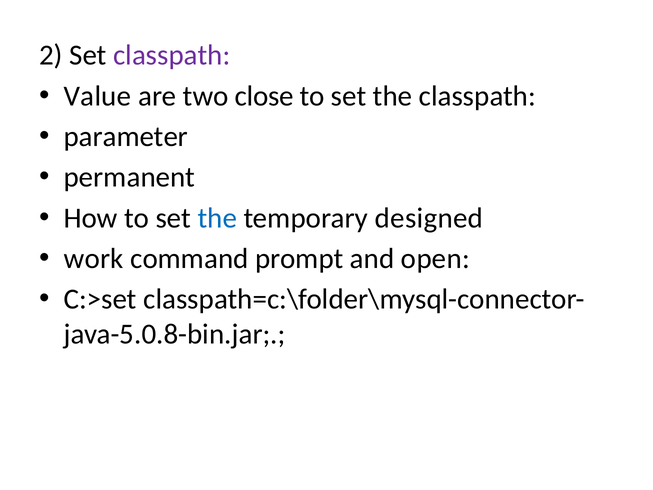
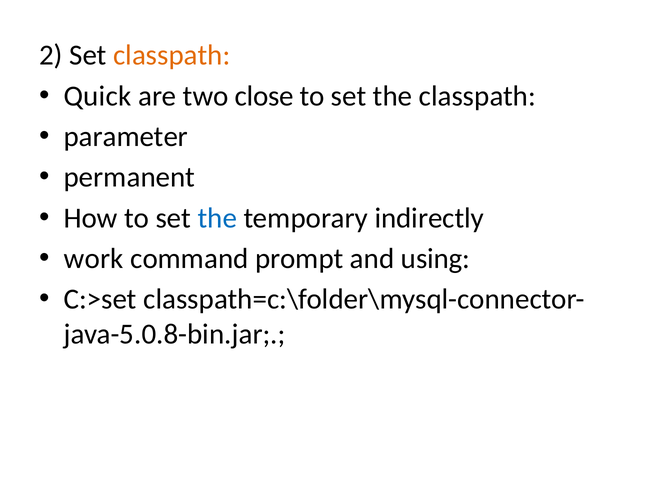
classpath at (172, 55) colour: purple -> orange
Value: Value -> Quick
designed: designed -> indirectly
open: open -> using
